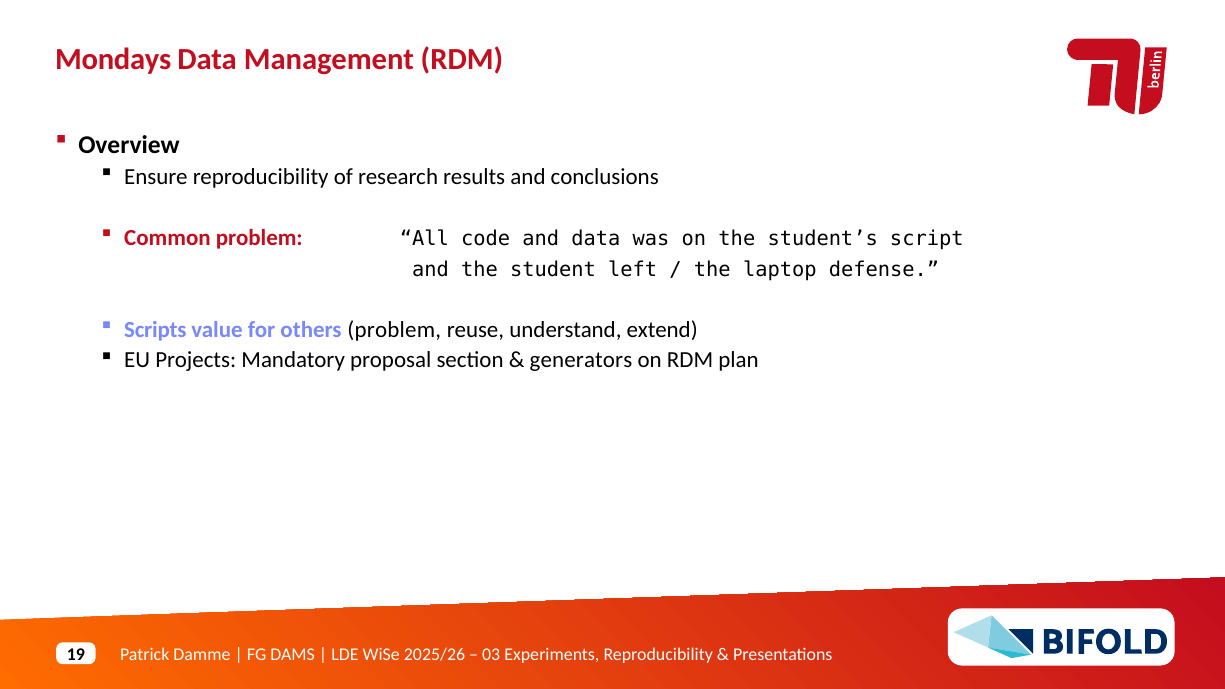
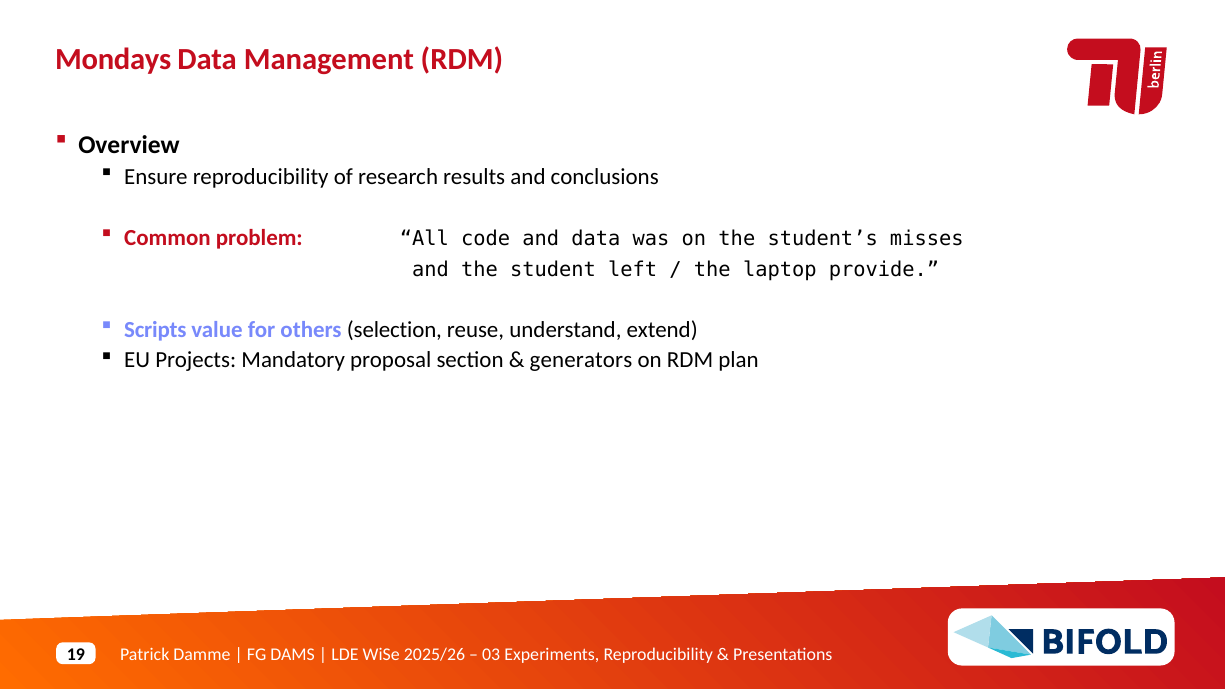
script: script -> misses
defense: defense -> provide
others problem: problem -> selection
